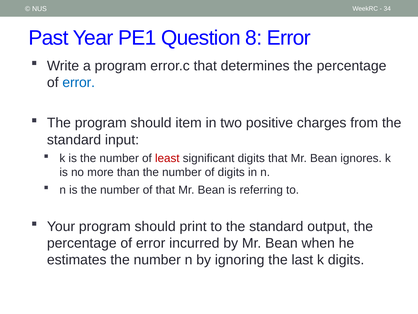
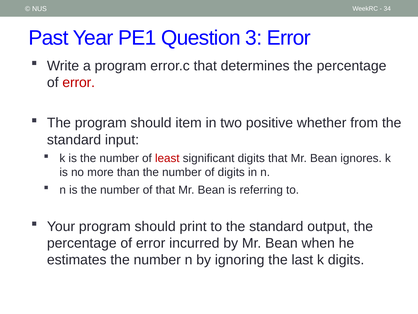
8: 8 -> 3
error at (79, 82) colour: blue -> red
charges: charges -> whether
